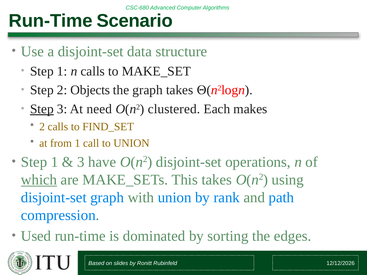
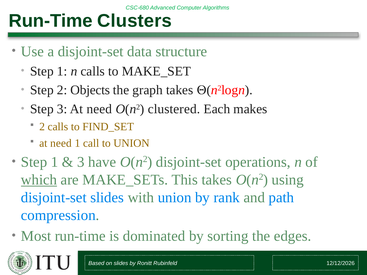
Scenario: Scenario -> Clusters
Step at (42, 109) underline: present -> none
from at (61, 143): from -> need
disjoint-set graph: graph -> slides
Used: Used -> Most
